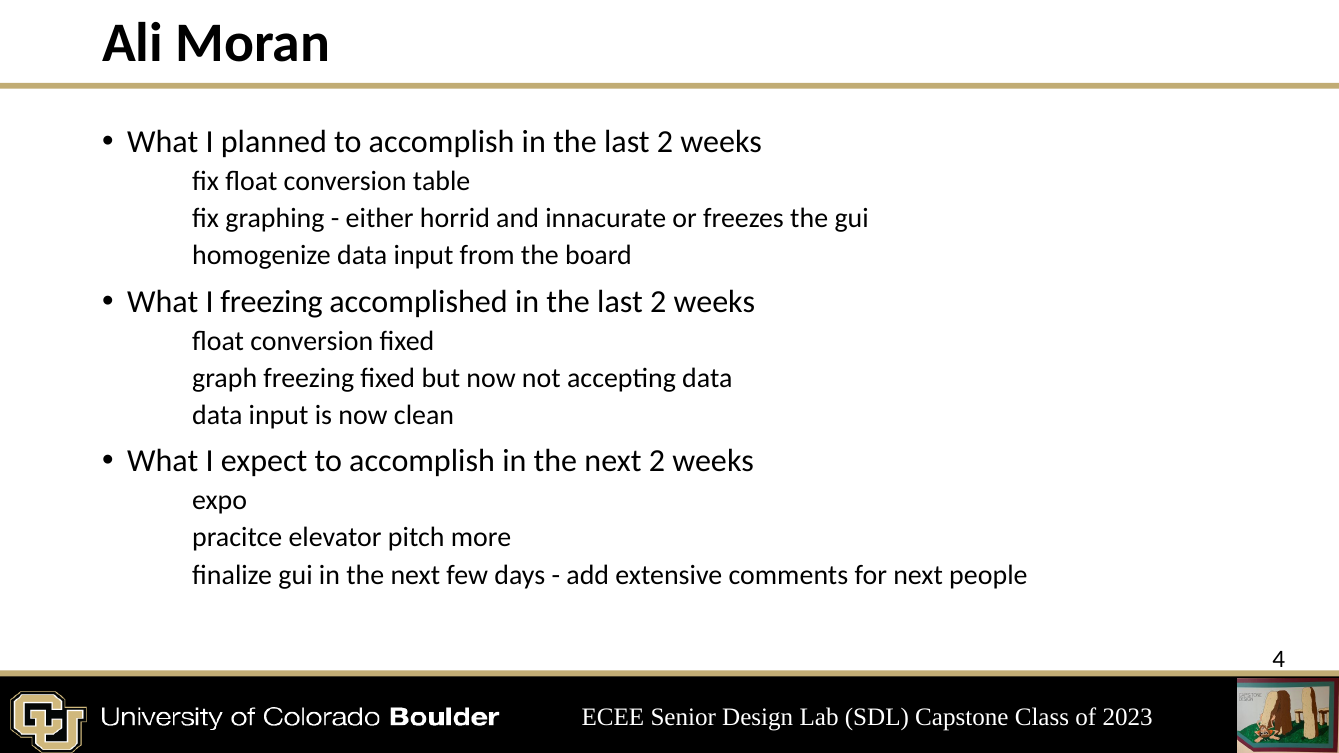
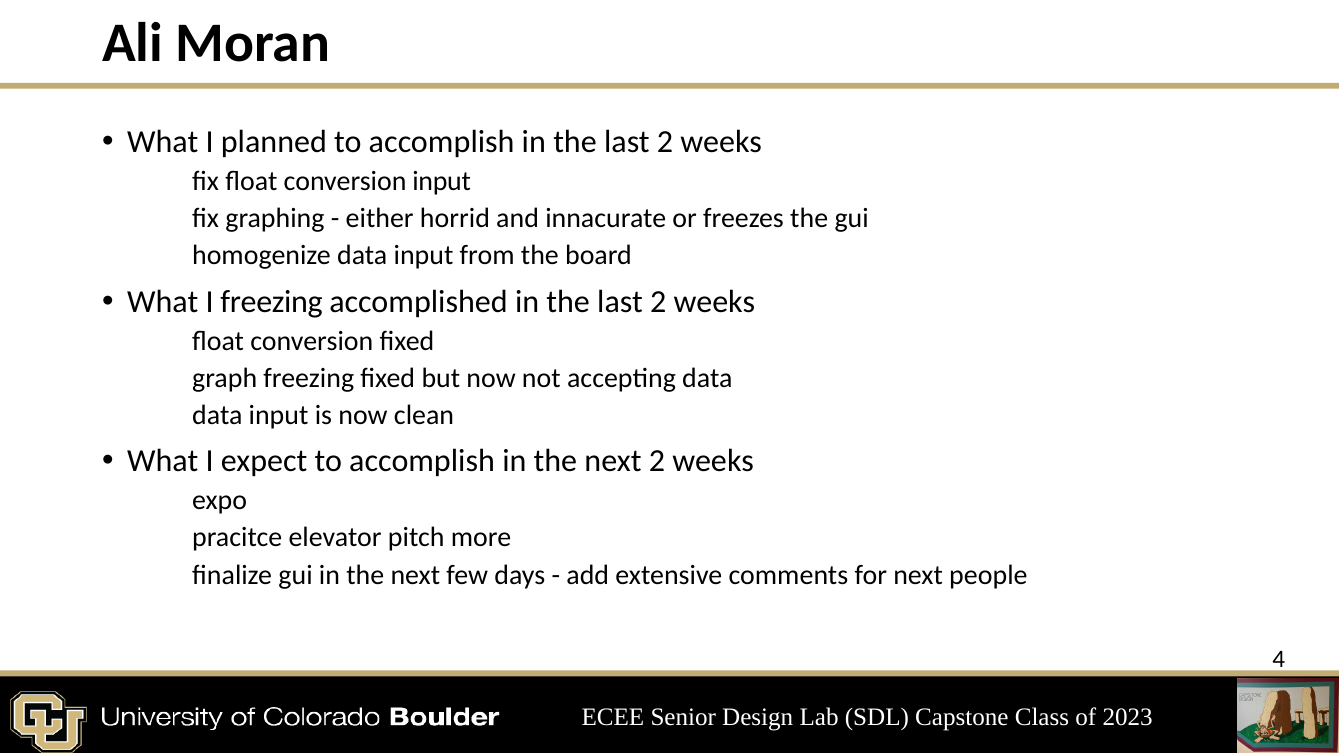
conversion table: table -> input
